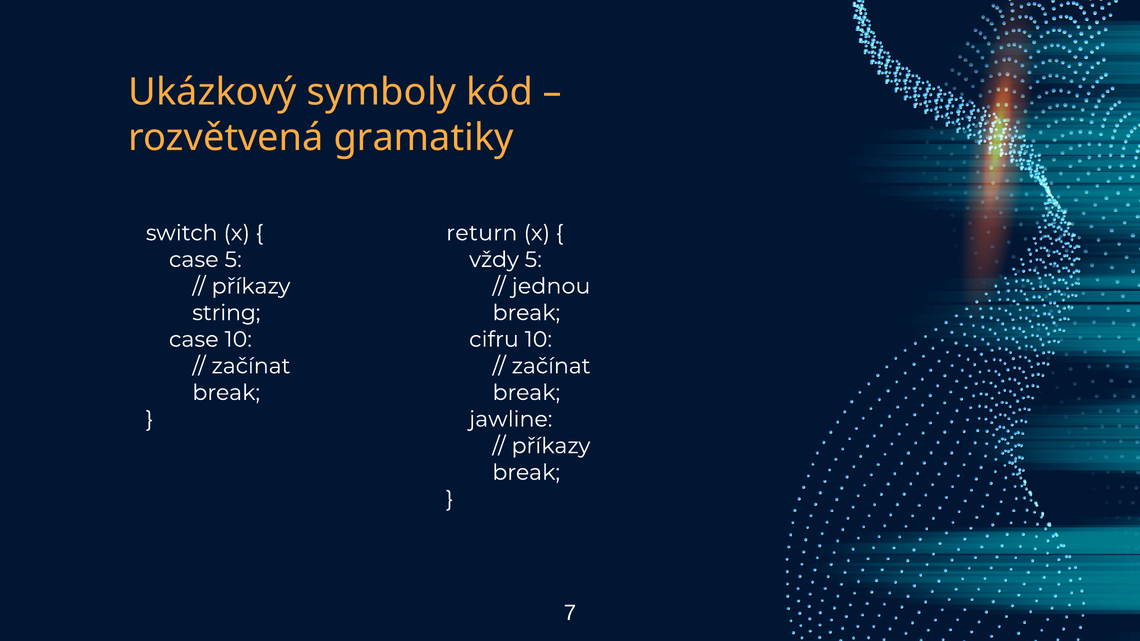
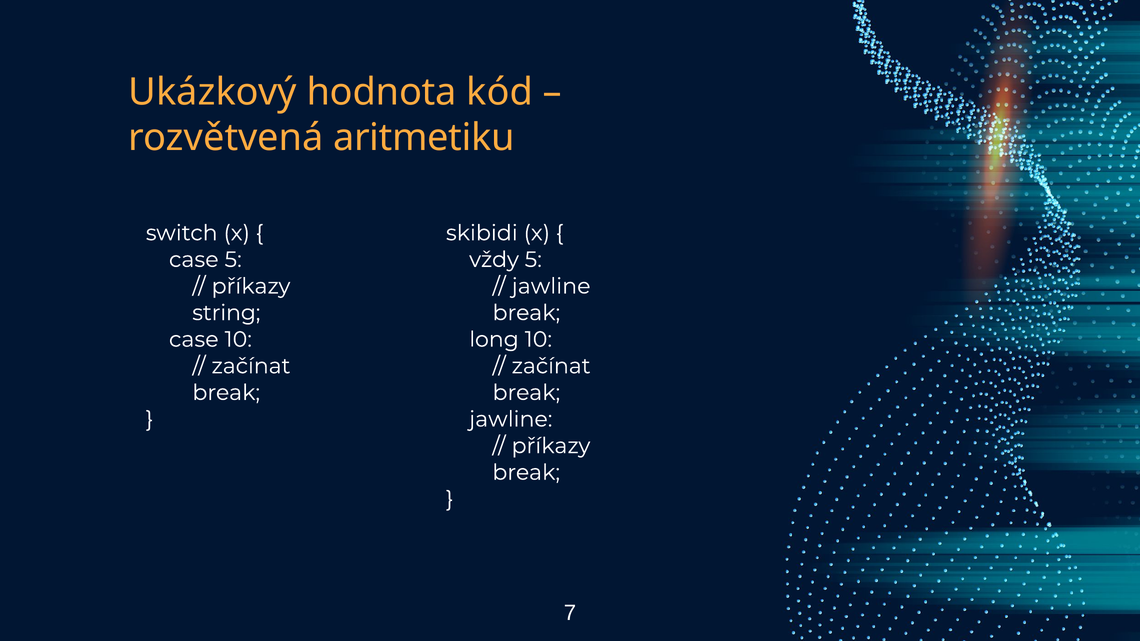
symboly: symboly -> hodnota
gramatiky: gramatiky -> aritmetiku
return: return -> skibidi
jednou at (551, 286): jednou -> jawline
cifru: cifru -> long
